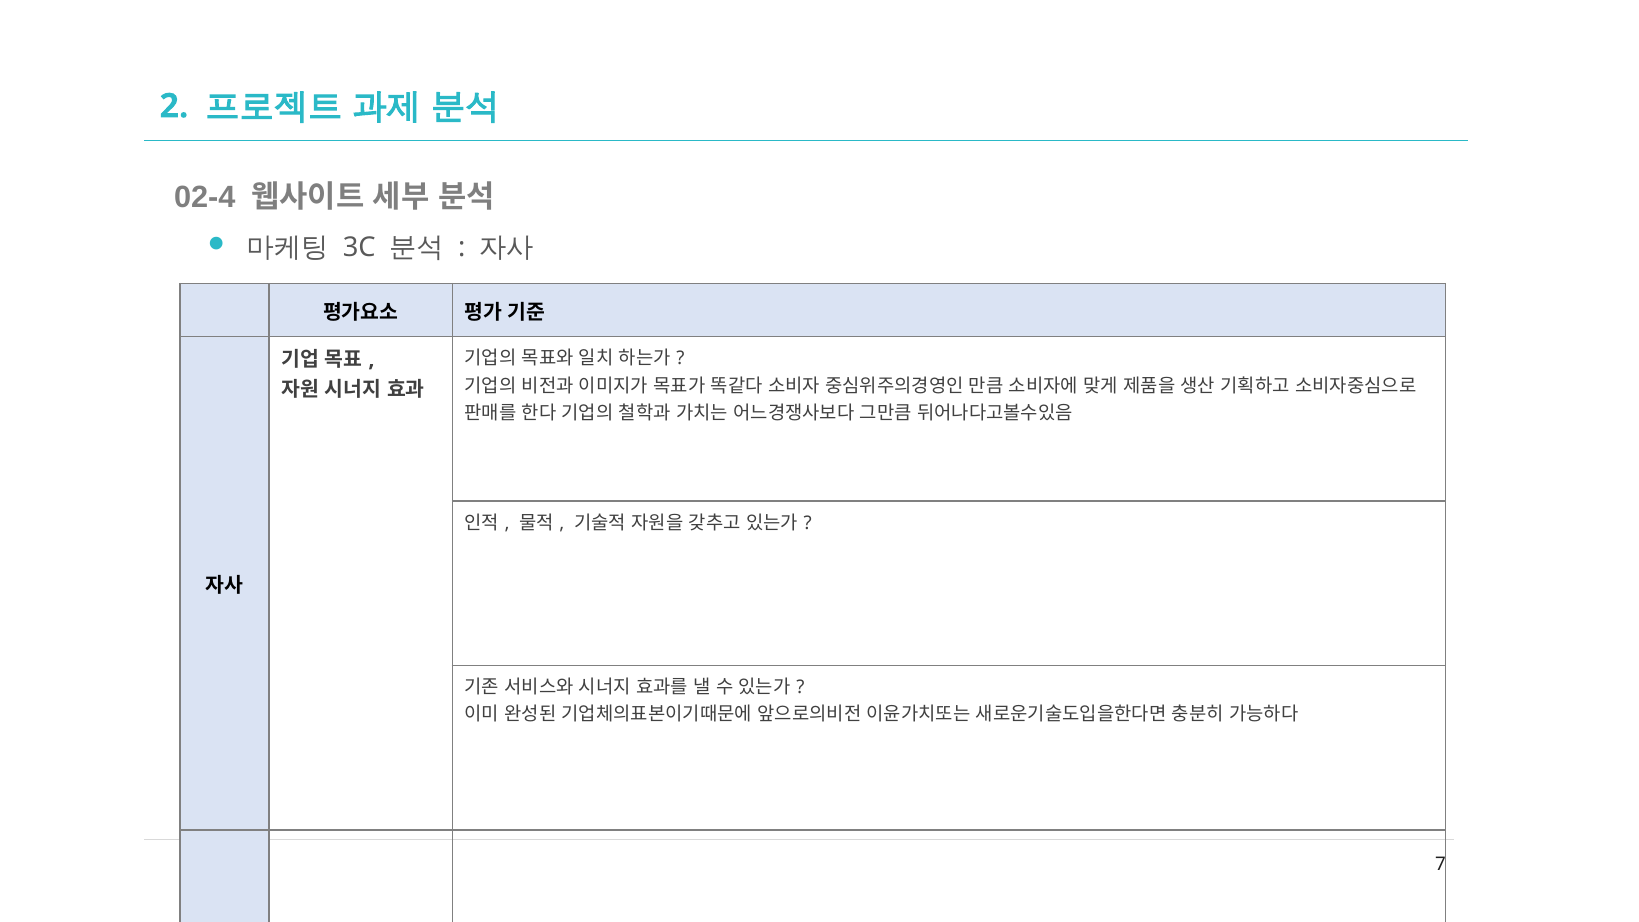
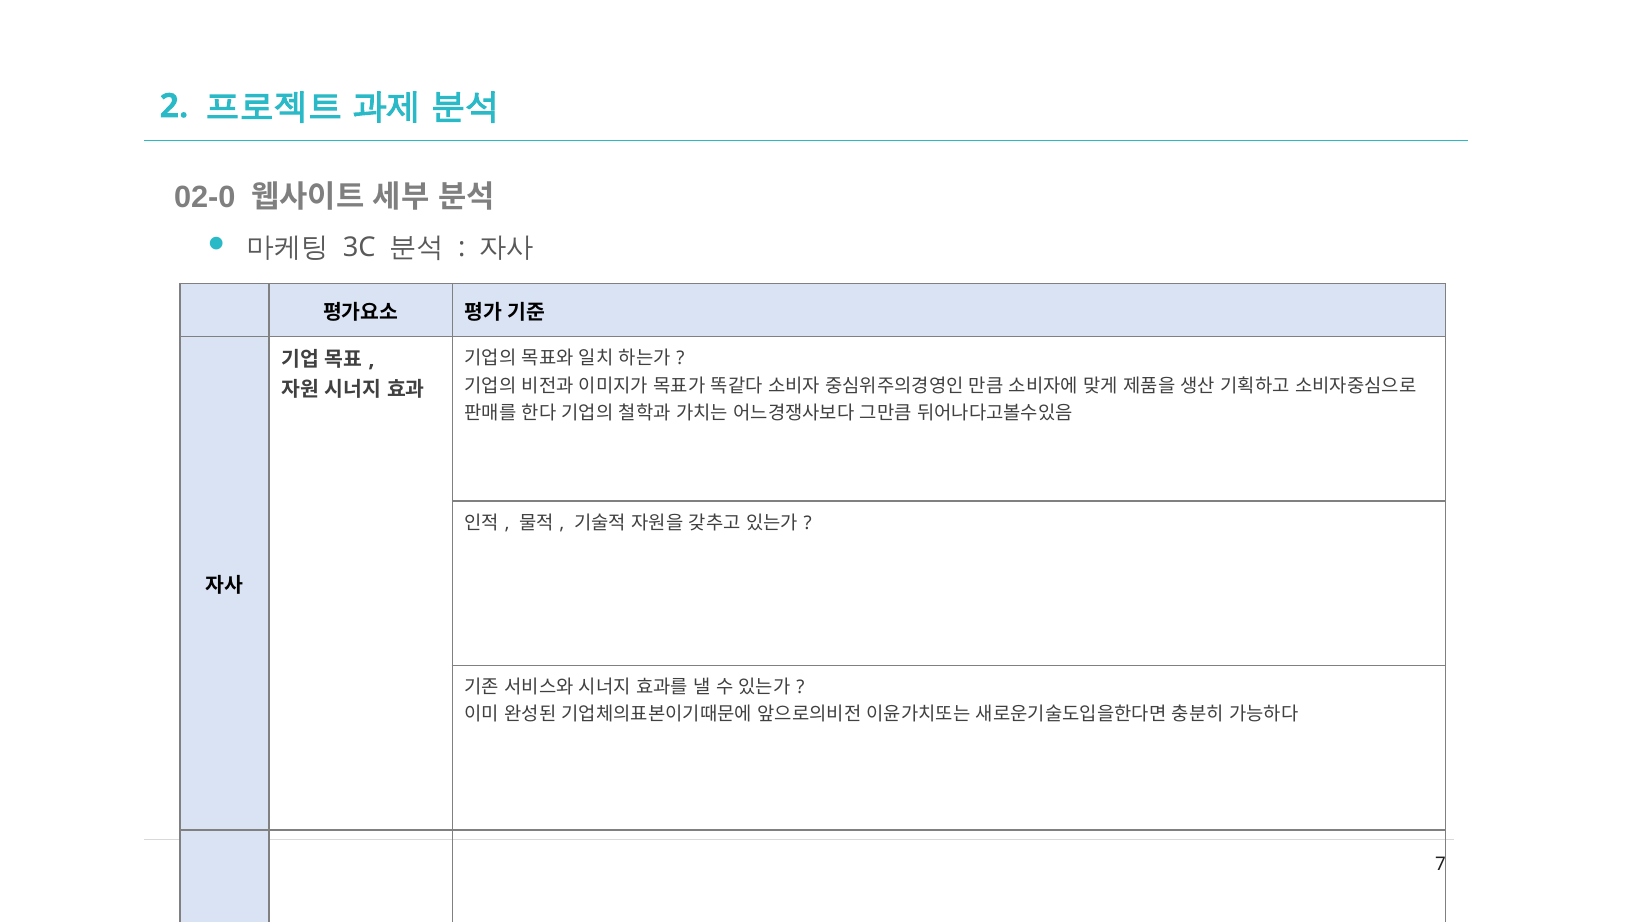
02-4: 02-4 -> 02-0
